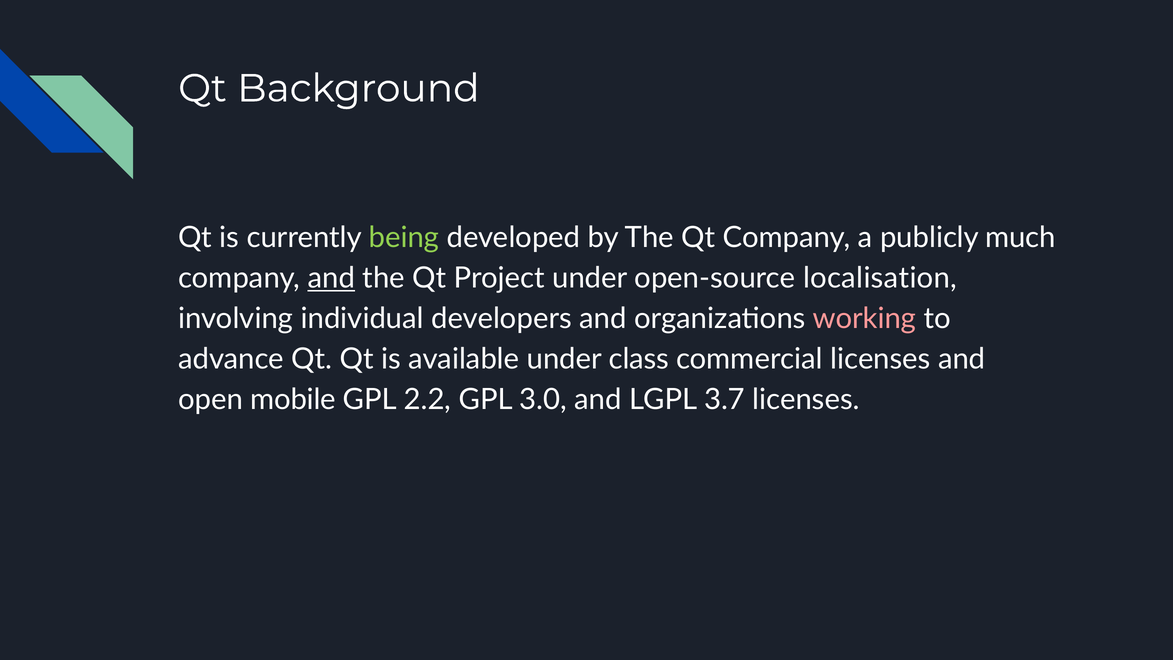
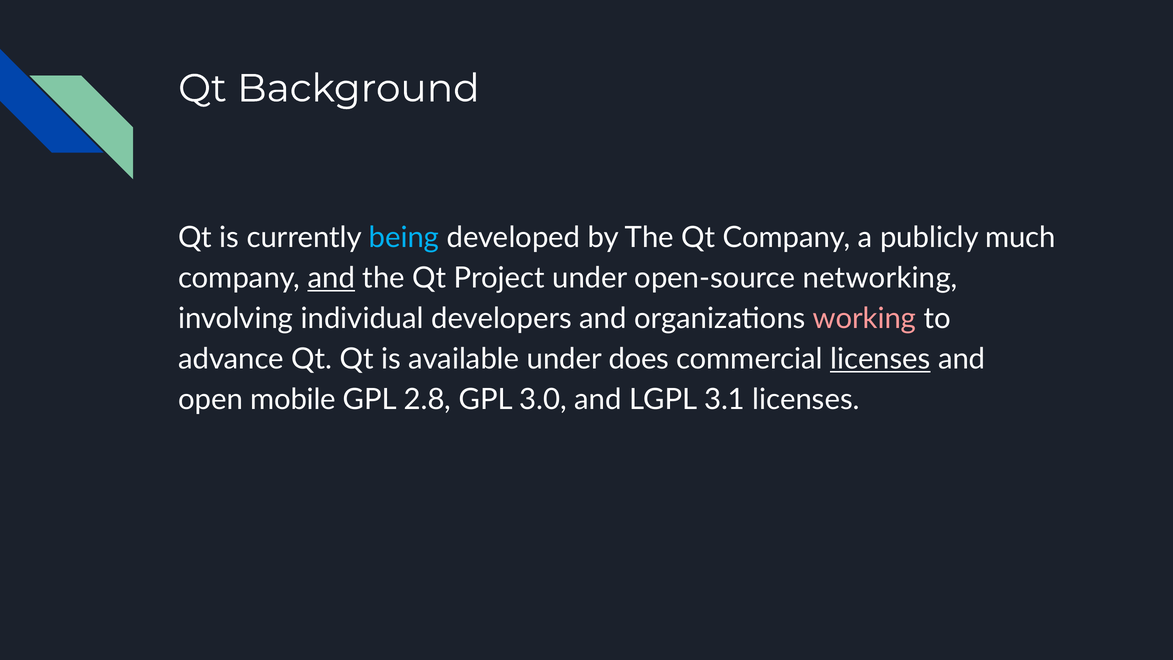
being colour: light green -> light blue
localisation: localisation -> networking
class: class -> does
licenses at (880, 359) underline: none -> present
2.2: 2.2 -> 2.8
3.7: 3.7 -> 3.1
